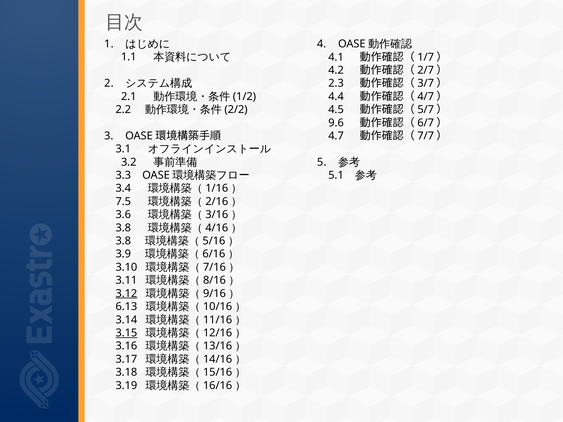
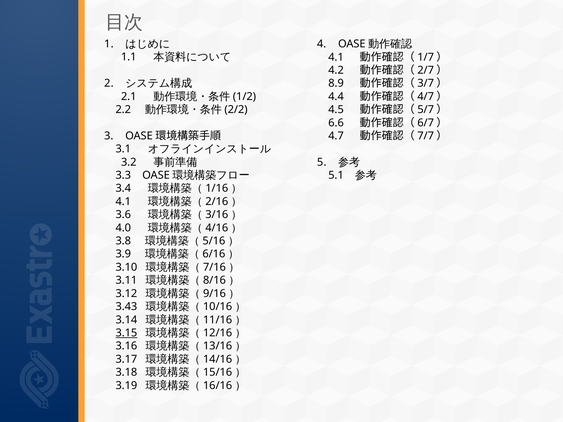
2.3: 2.3 -> 8.9
9.6: 9.6 -> 6.6
7.5 at (123, 202): 7.5 -> 4.1
3.8 at (123, 228): 3.8 -> 4.0
3.12 underline: present -> none
6.13: 6.13 -> 3.43
